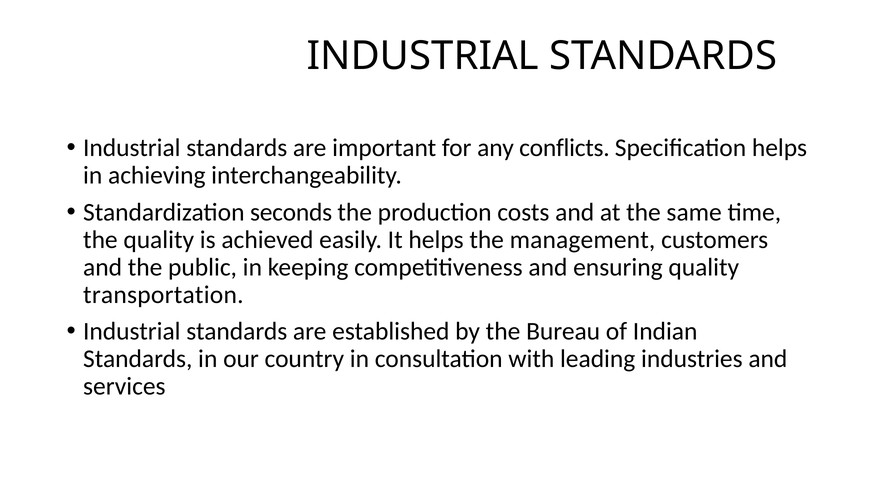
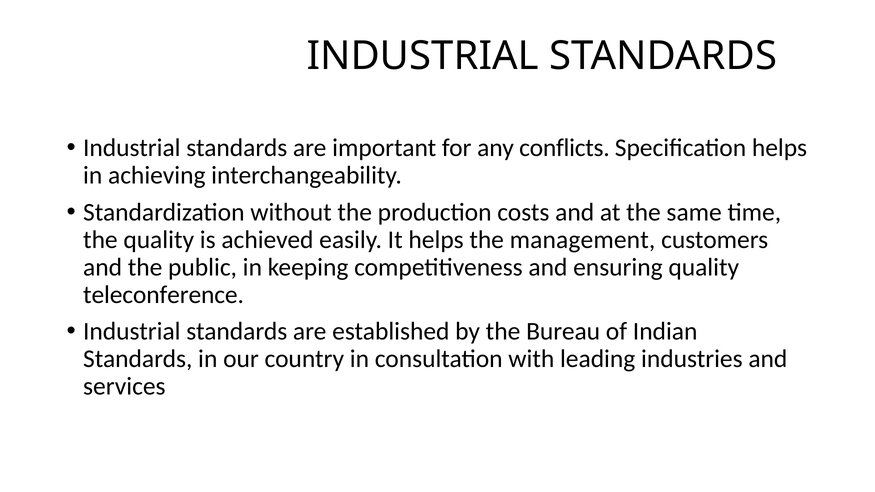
seconds: seconds -> without
transportation: transportation -> teleconference
